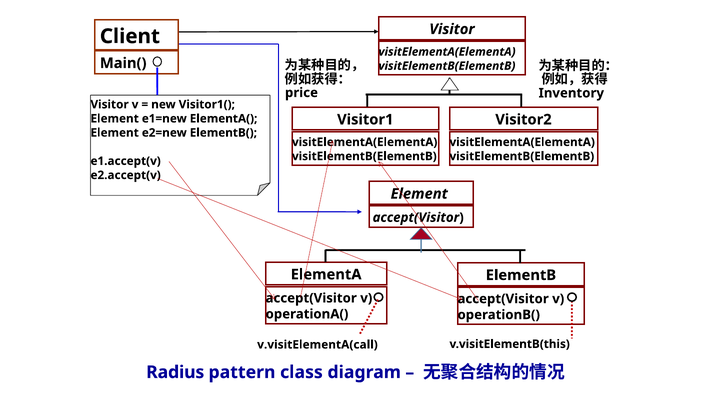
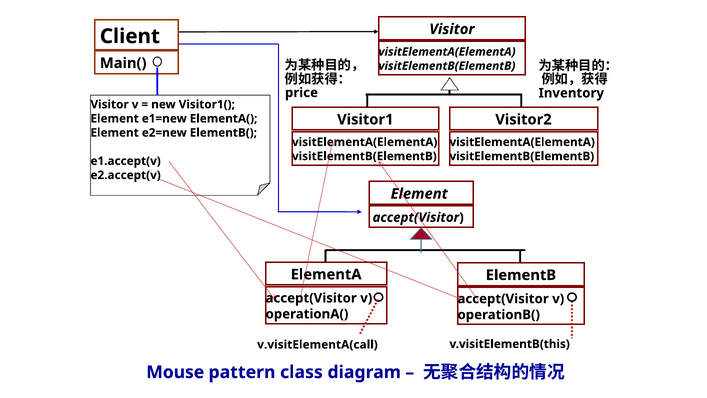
Radius: Radius -> Mouse
